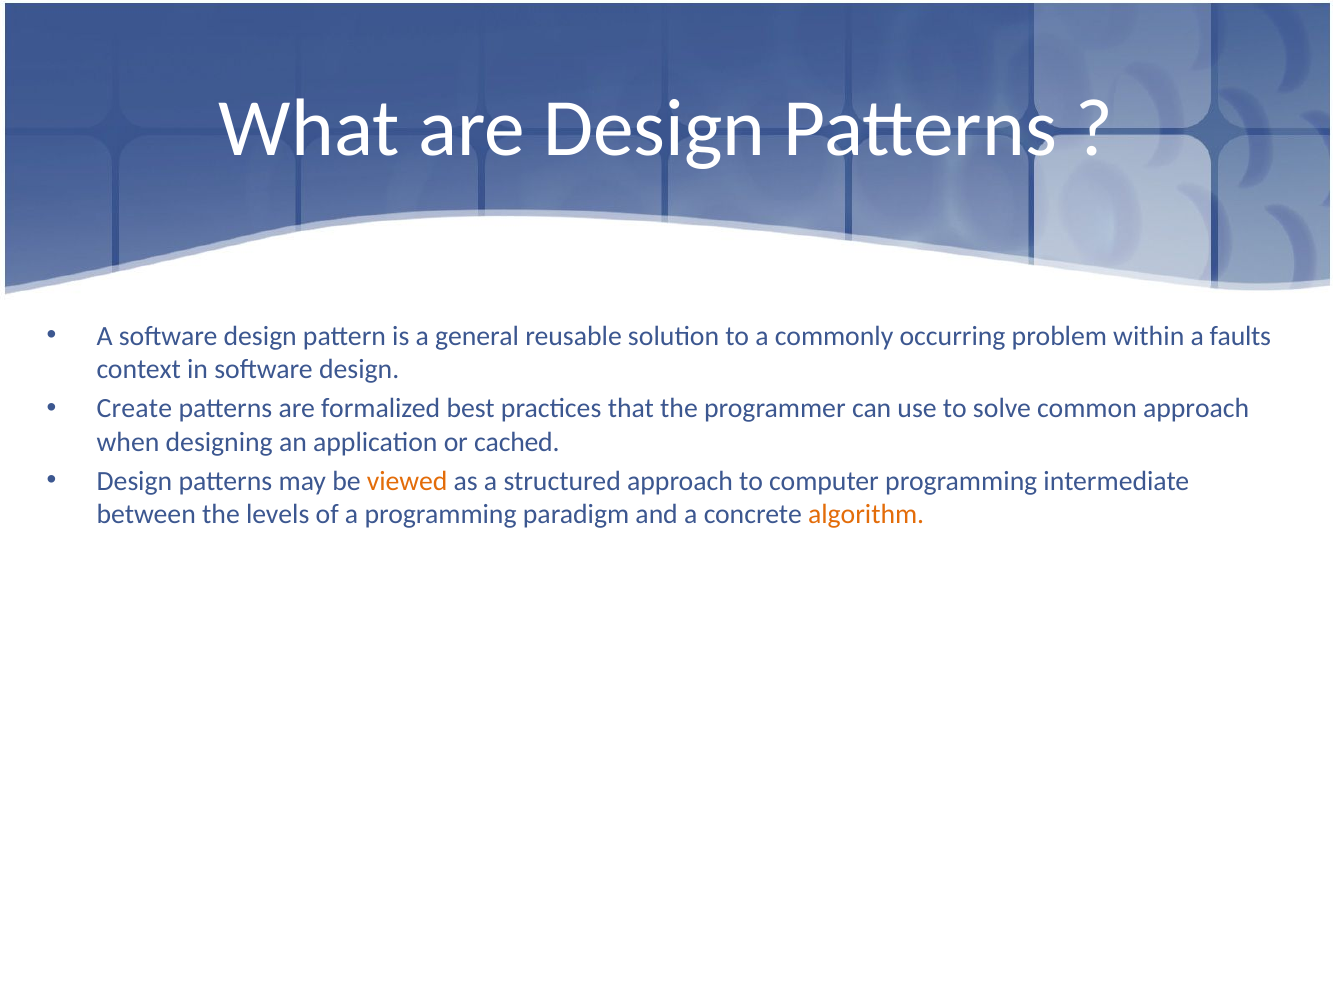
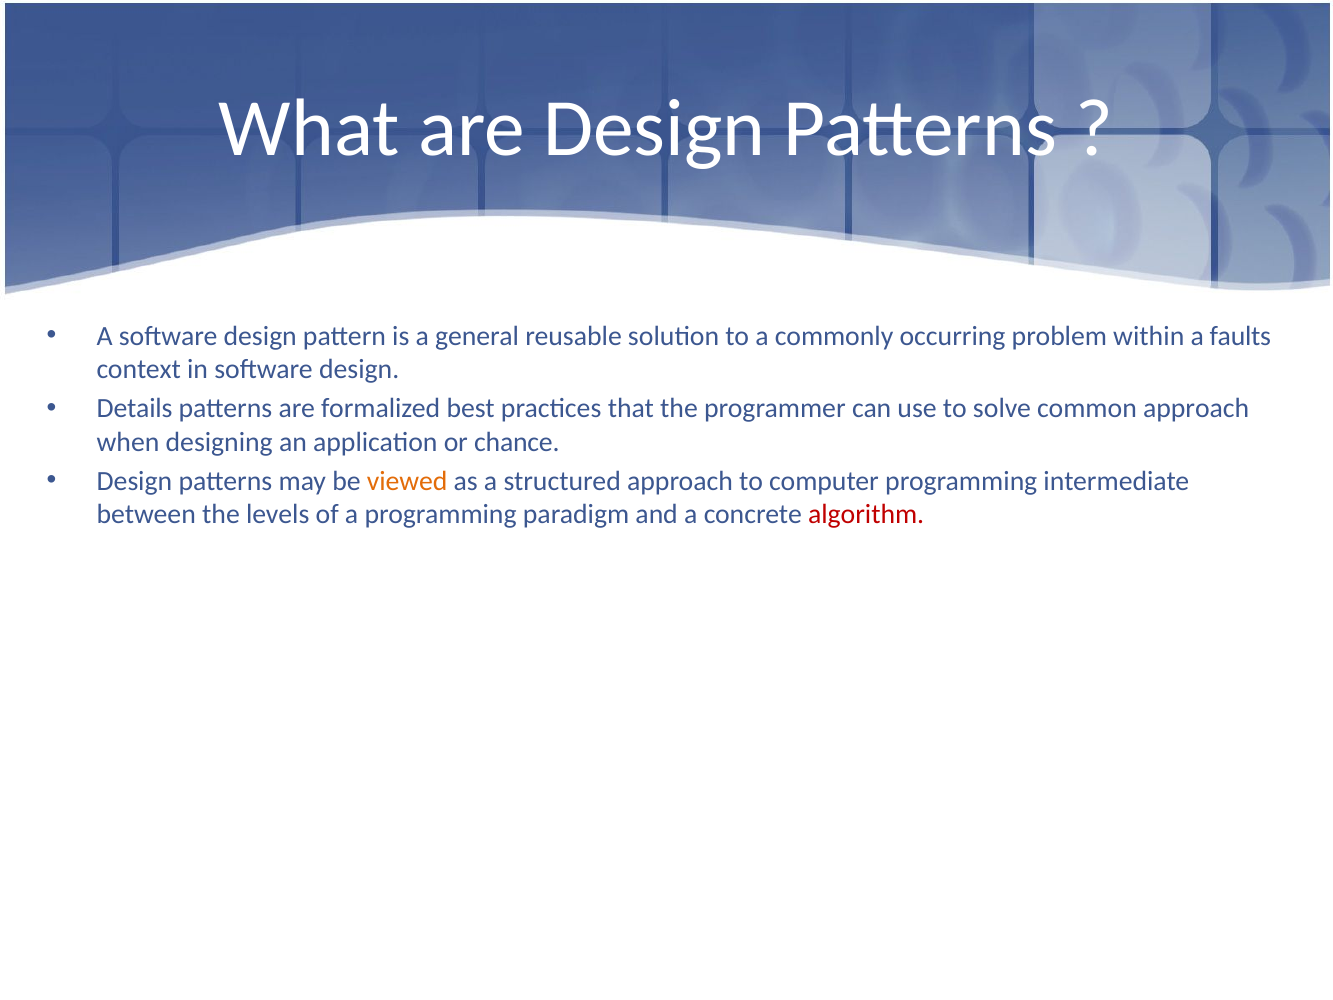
Create: Create -> Details
cached: cached -> chance
algorithm colour: orange -> red
